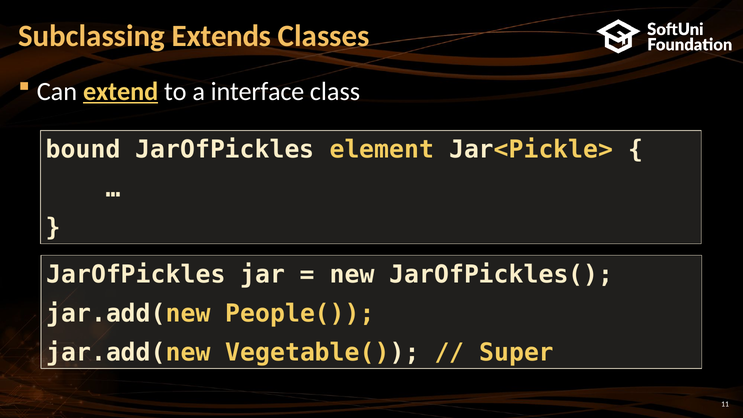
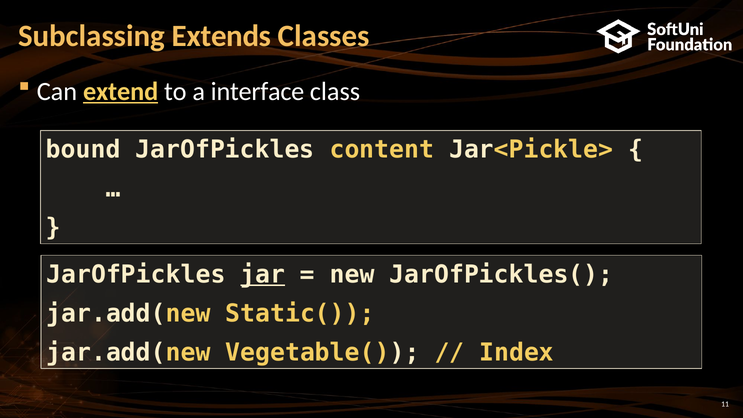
element: element -> content
jar underline: none -> present
People(: People( -> Static(
Super: Super -> Index
